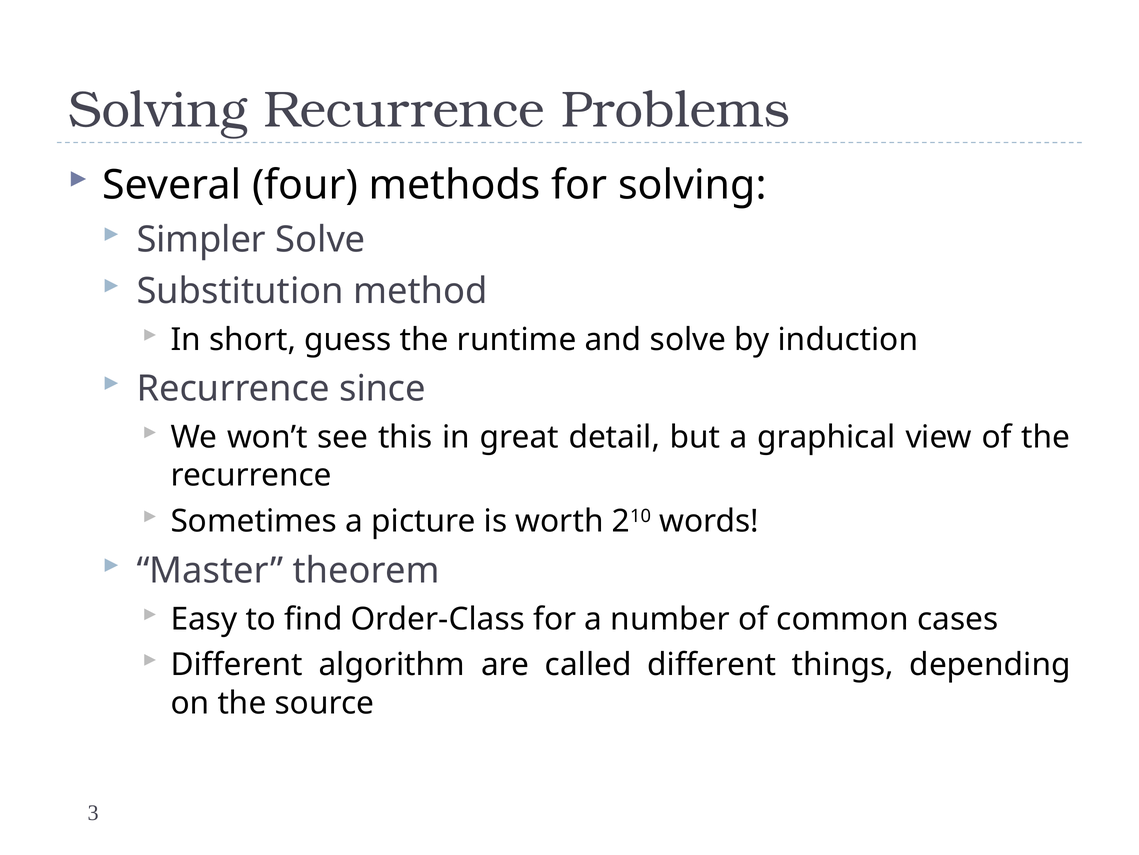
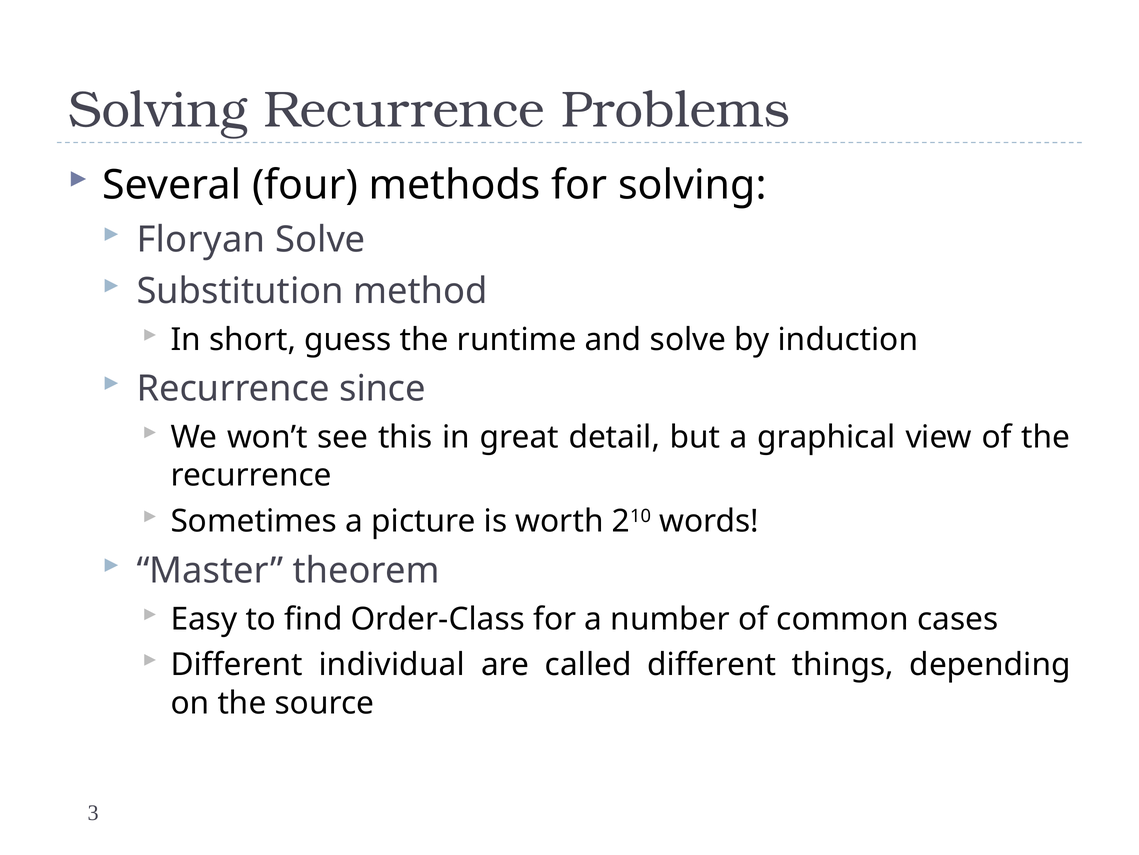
Simpler: Simpler -> Floryan
algorithm: algorithm -> individual
